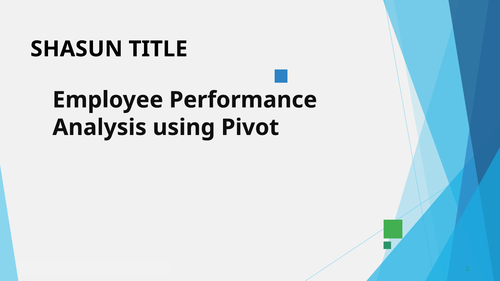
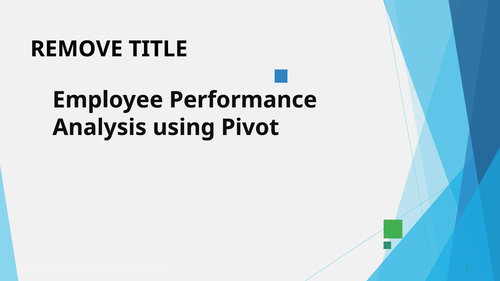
SHASUN: SHASUN -> REMOVE
